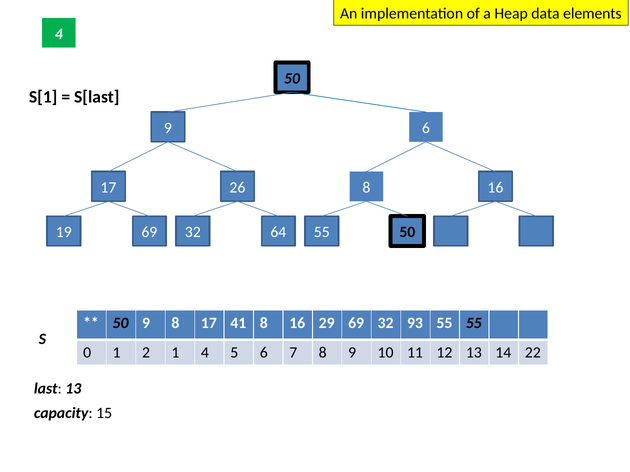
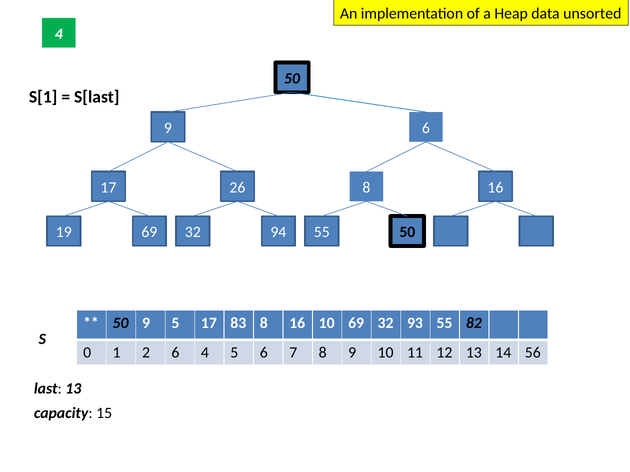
elements: elements -> unsorted
64: 64 -> 94
9 8: 8 -> 5
41: 41 -> 83
16 29: 29 -> 10
55 55: 55 -> 82
2 1: 1 -> 6
22: 22 -> 56
